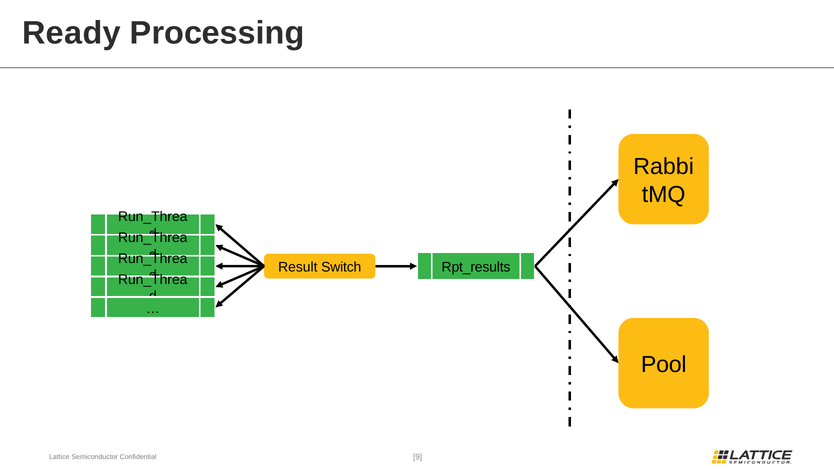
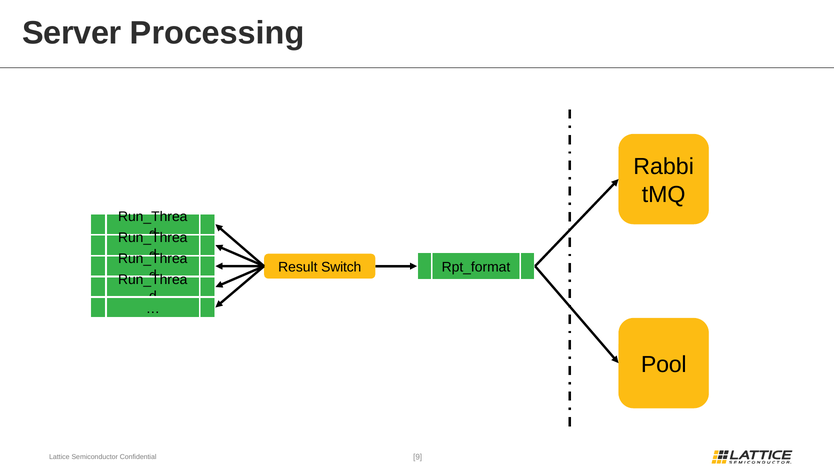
Ready: Ready -> Server
Rpt_results: Rpt_results -> Rpt_format
